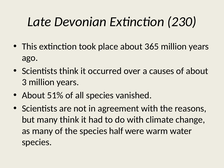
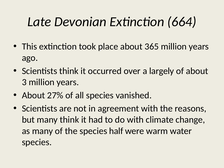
230: 230 -> 664
causes: causes -> largely
51%: 51% -> 27%
